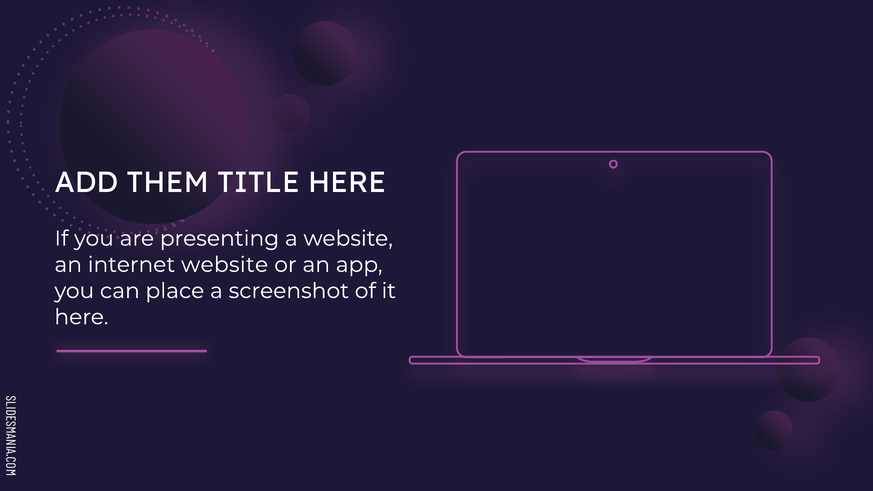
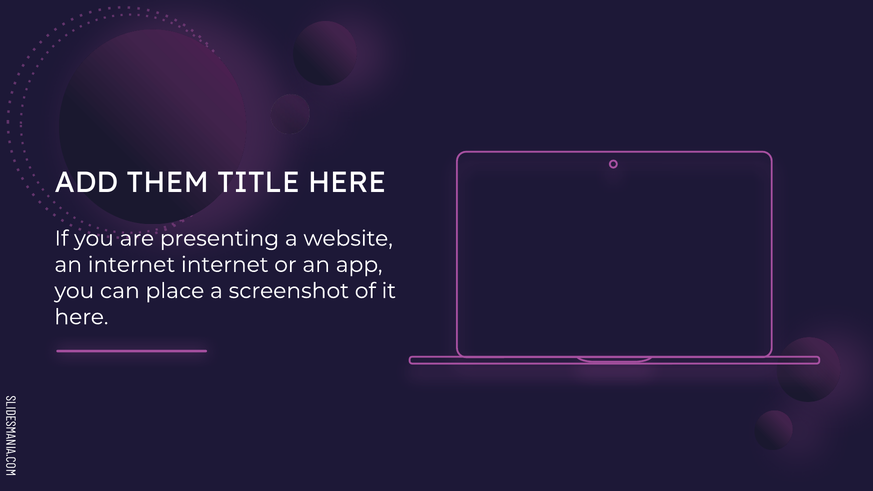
internet website: website -> internet
